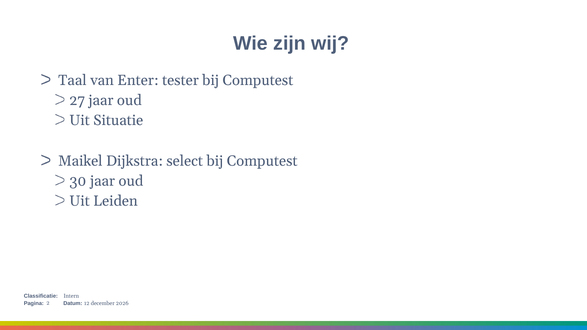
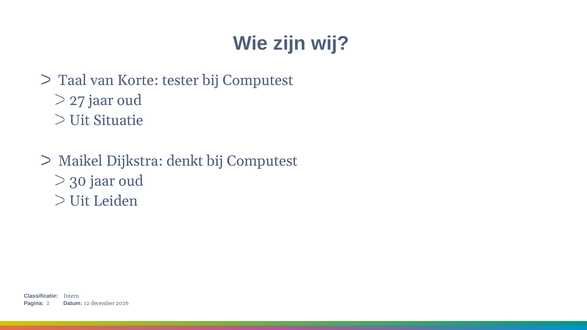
Enter: Enter -> Korte
select: select -> denkt
